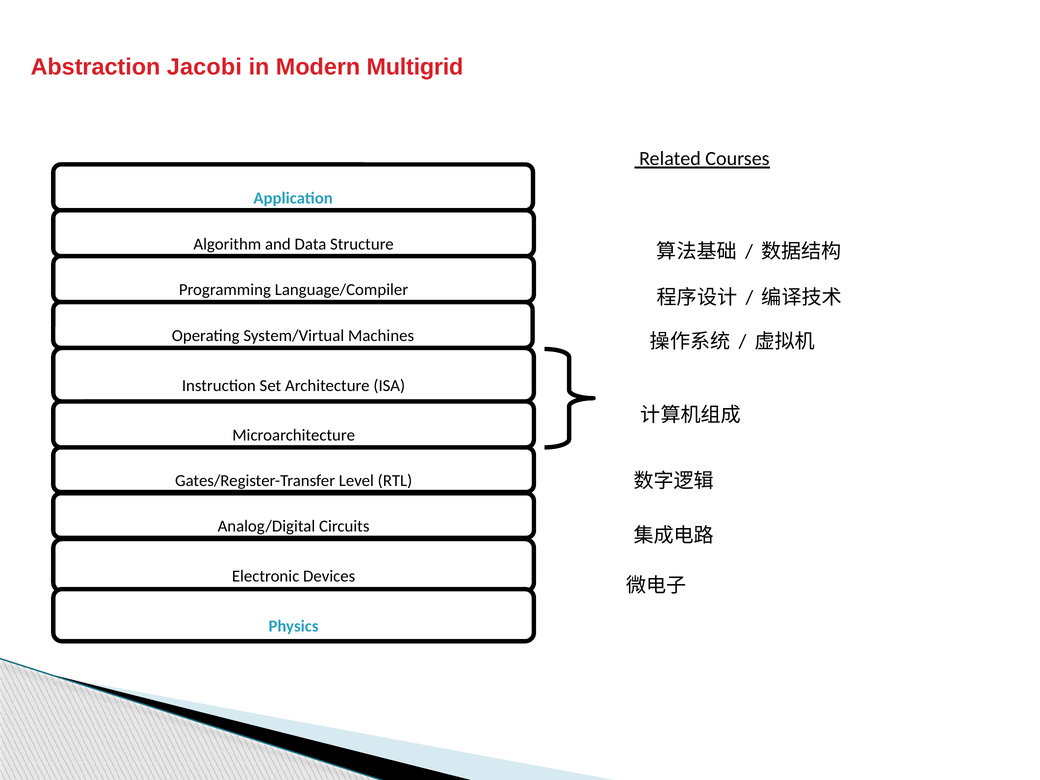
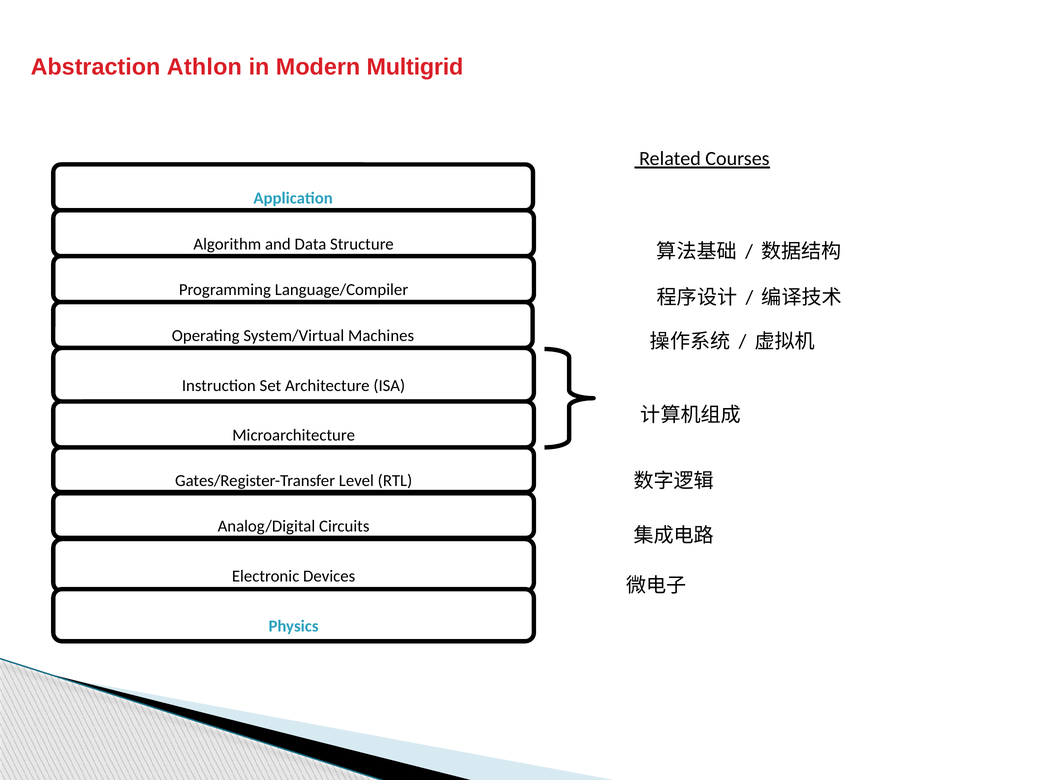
Jacobi: Jacobi -> Athlon
